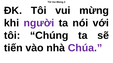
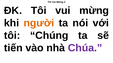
người colour: purple -> orange
